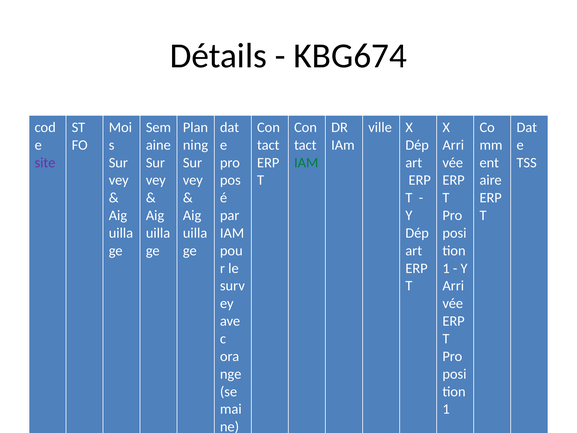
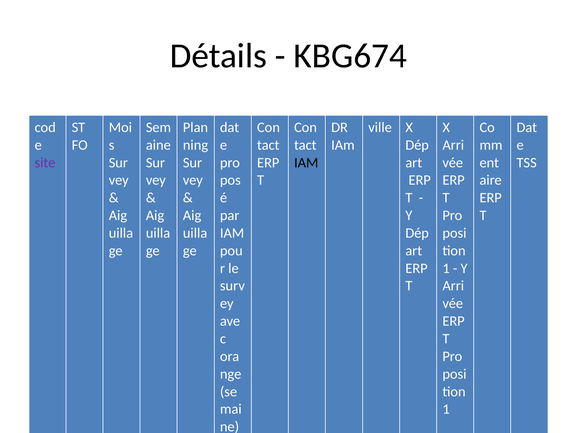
IAM at (306, 162) colour: green -> black
